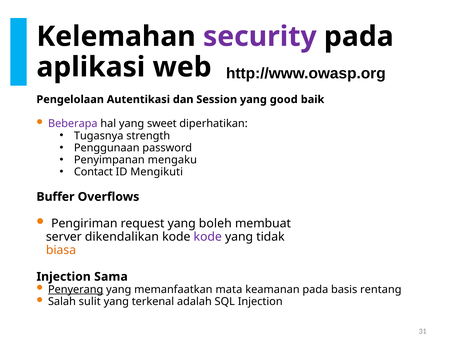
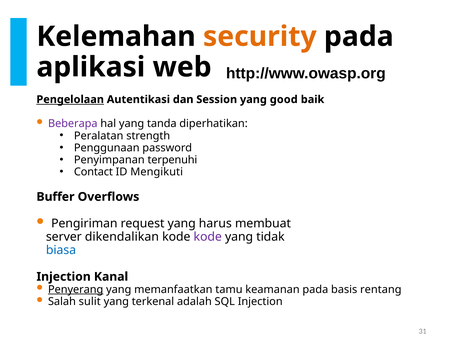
security colour: purple -> orange
Pengelolaan underline: none -> present
sweet: sweet -> tanda
Tugasnya: Tugasnya -> Peralatan
mengaku: mengaku -> terpenuhi
boleh: boleh -> harus
biasa colour: orange -> blue
Sama: Sama -> Kanal
mata: mata -> tamu
